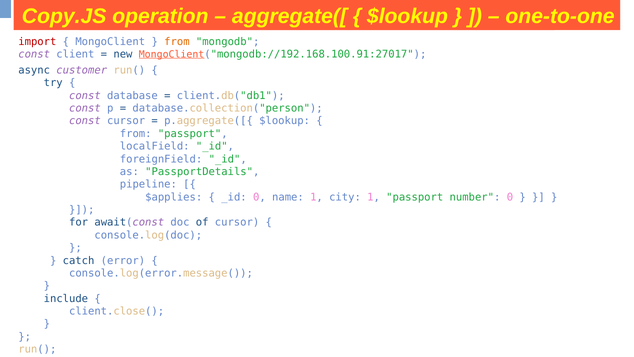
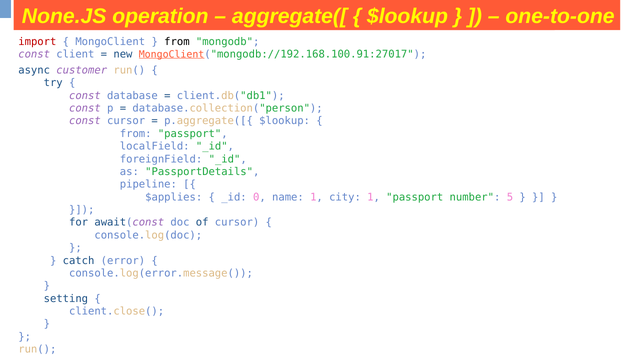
Copy.JS: Copy.JS -> None.JS
from at (177, 42) colour: orange -> black
number 0: 0 -> 5
include: include -> setting
